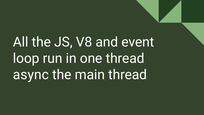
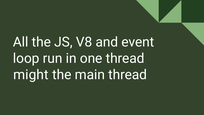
async: async -> might
